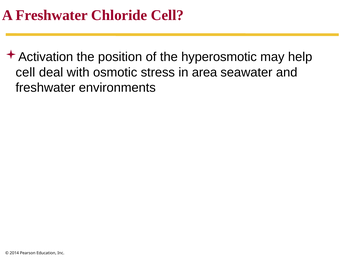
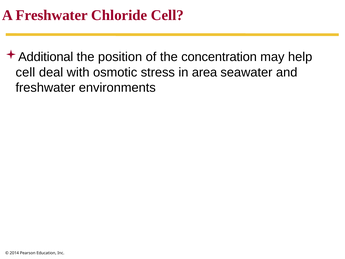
Activation: Activation -> Additional
hyperosmotic: hyperosmotic -> concentration
